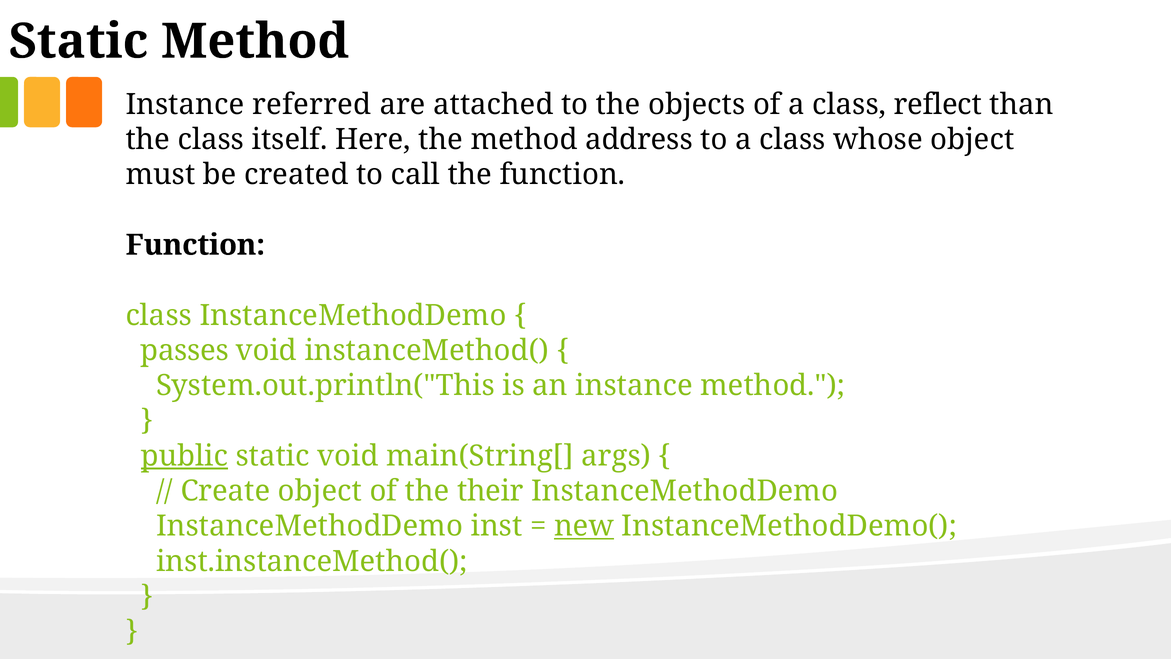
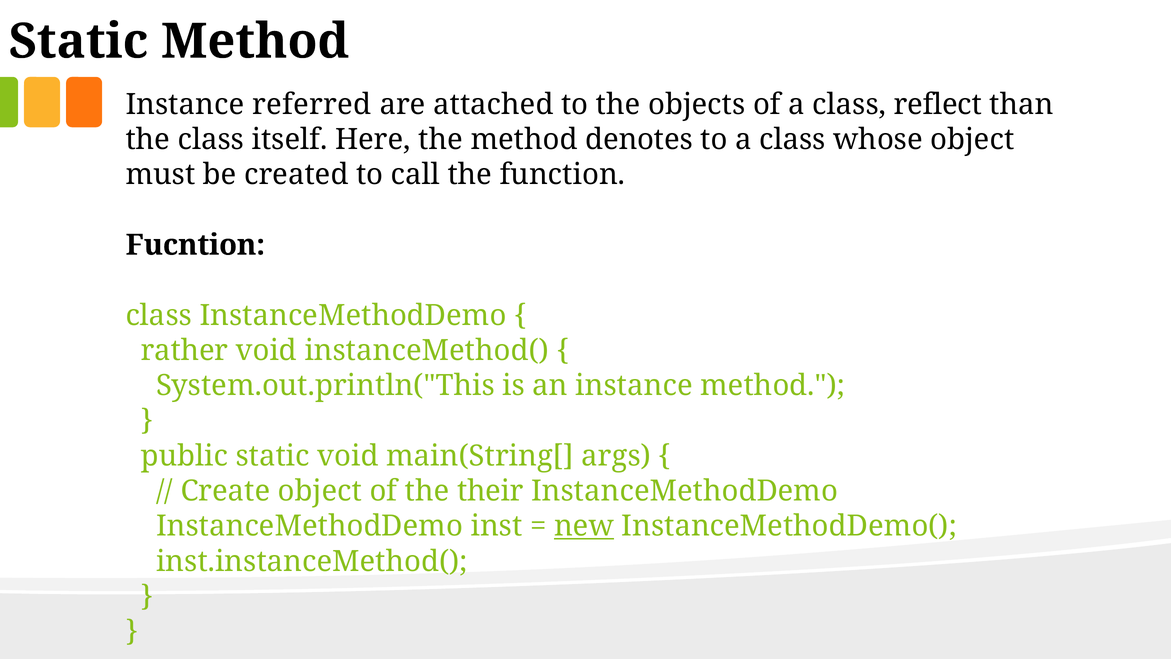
address: address -> denotes
Function at (195, 245): Function -> Fucntion
passes: passes -> rather
public underline: present -> none
